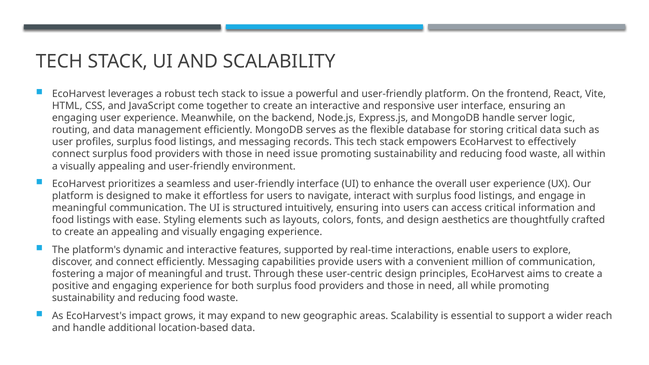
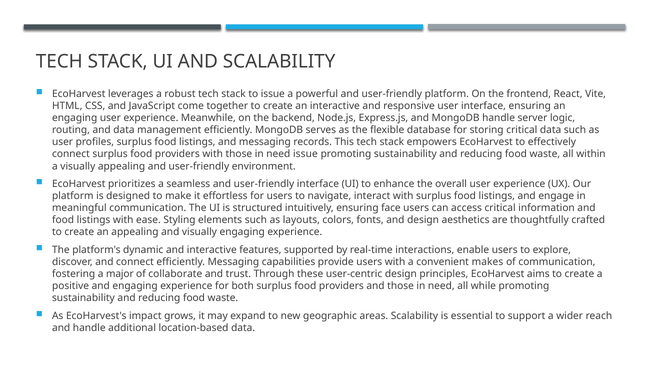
into: into -> face
million: million -> makes
of meaningful: meaningful -> collaborate
